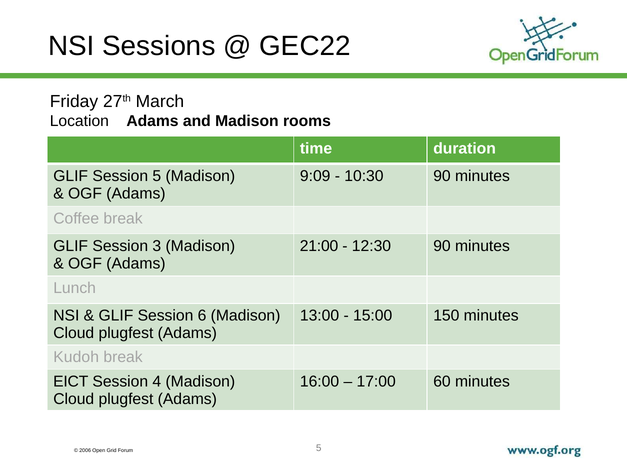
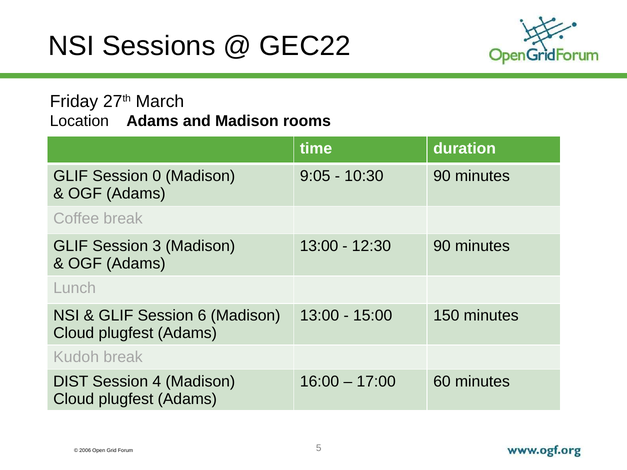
Session 5: 5 -> 0
9:09: 9:09 -> 9:05
21:00 at (319, 246): 21:00 -> 13:00
EICT: EICT -> DIST
